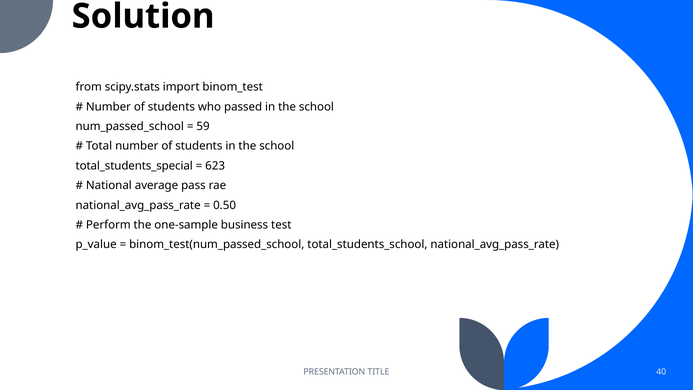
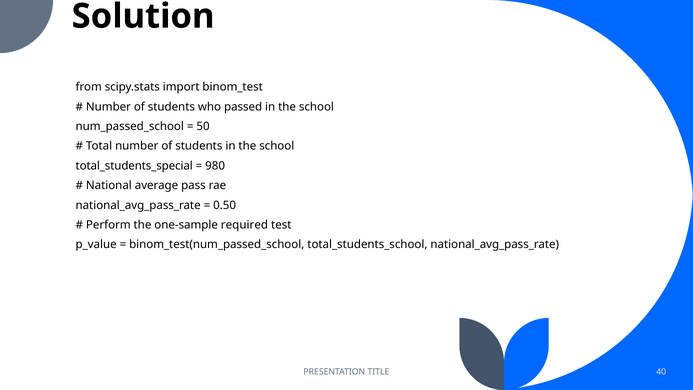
59: 59 -> 50
623: 623 -> 980
business: business -> required
